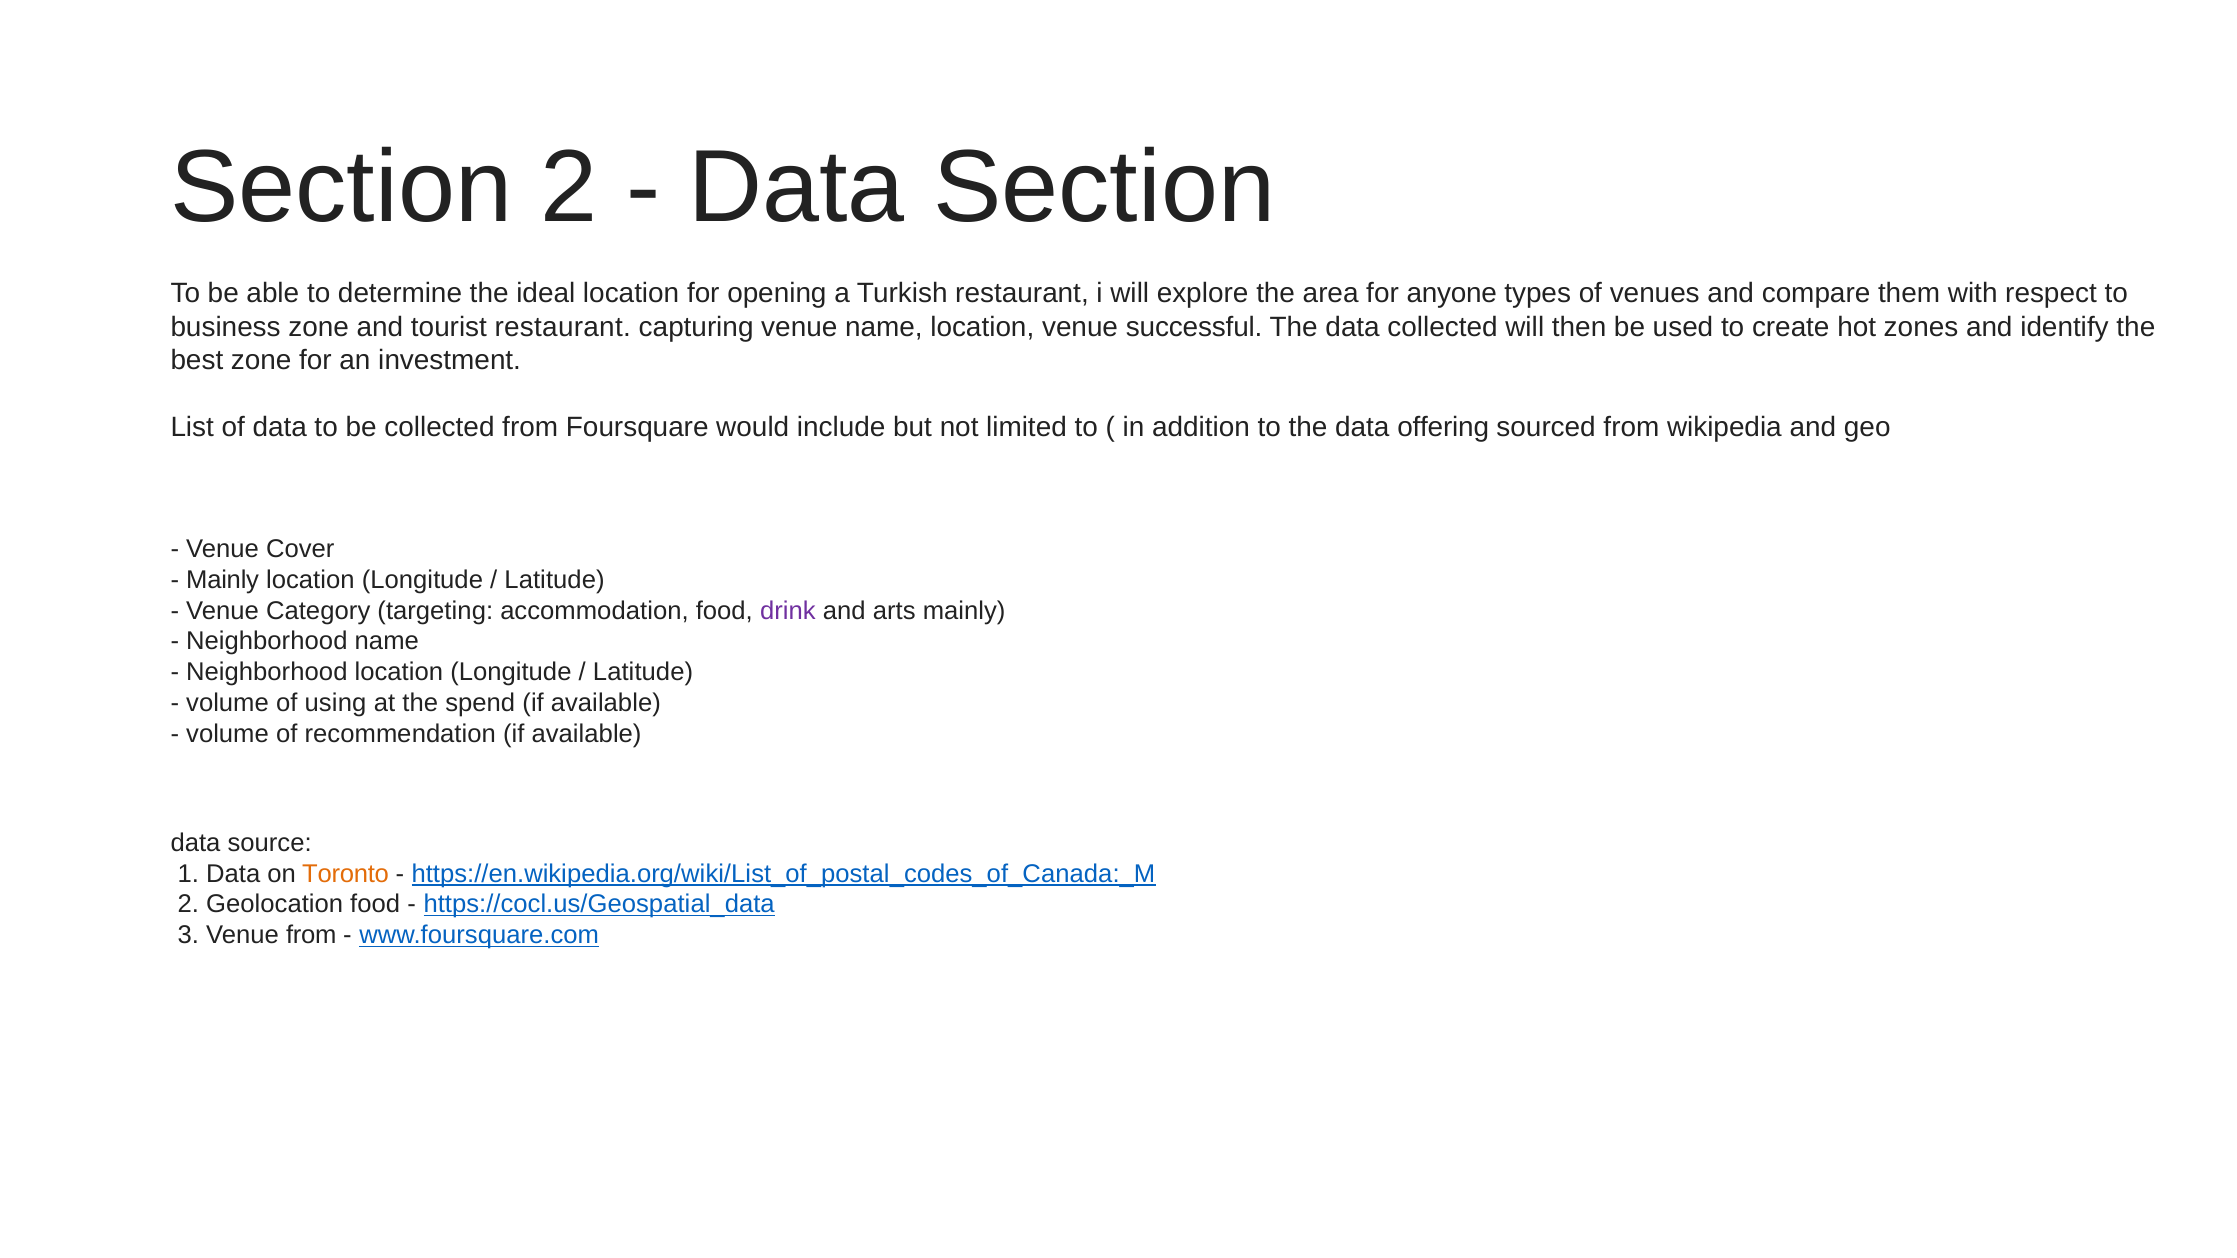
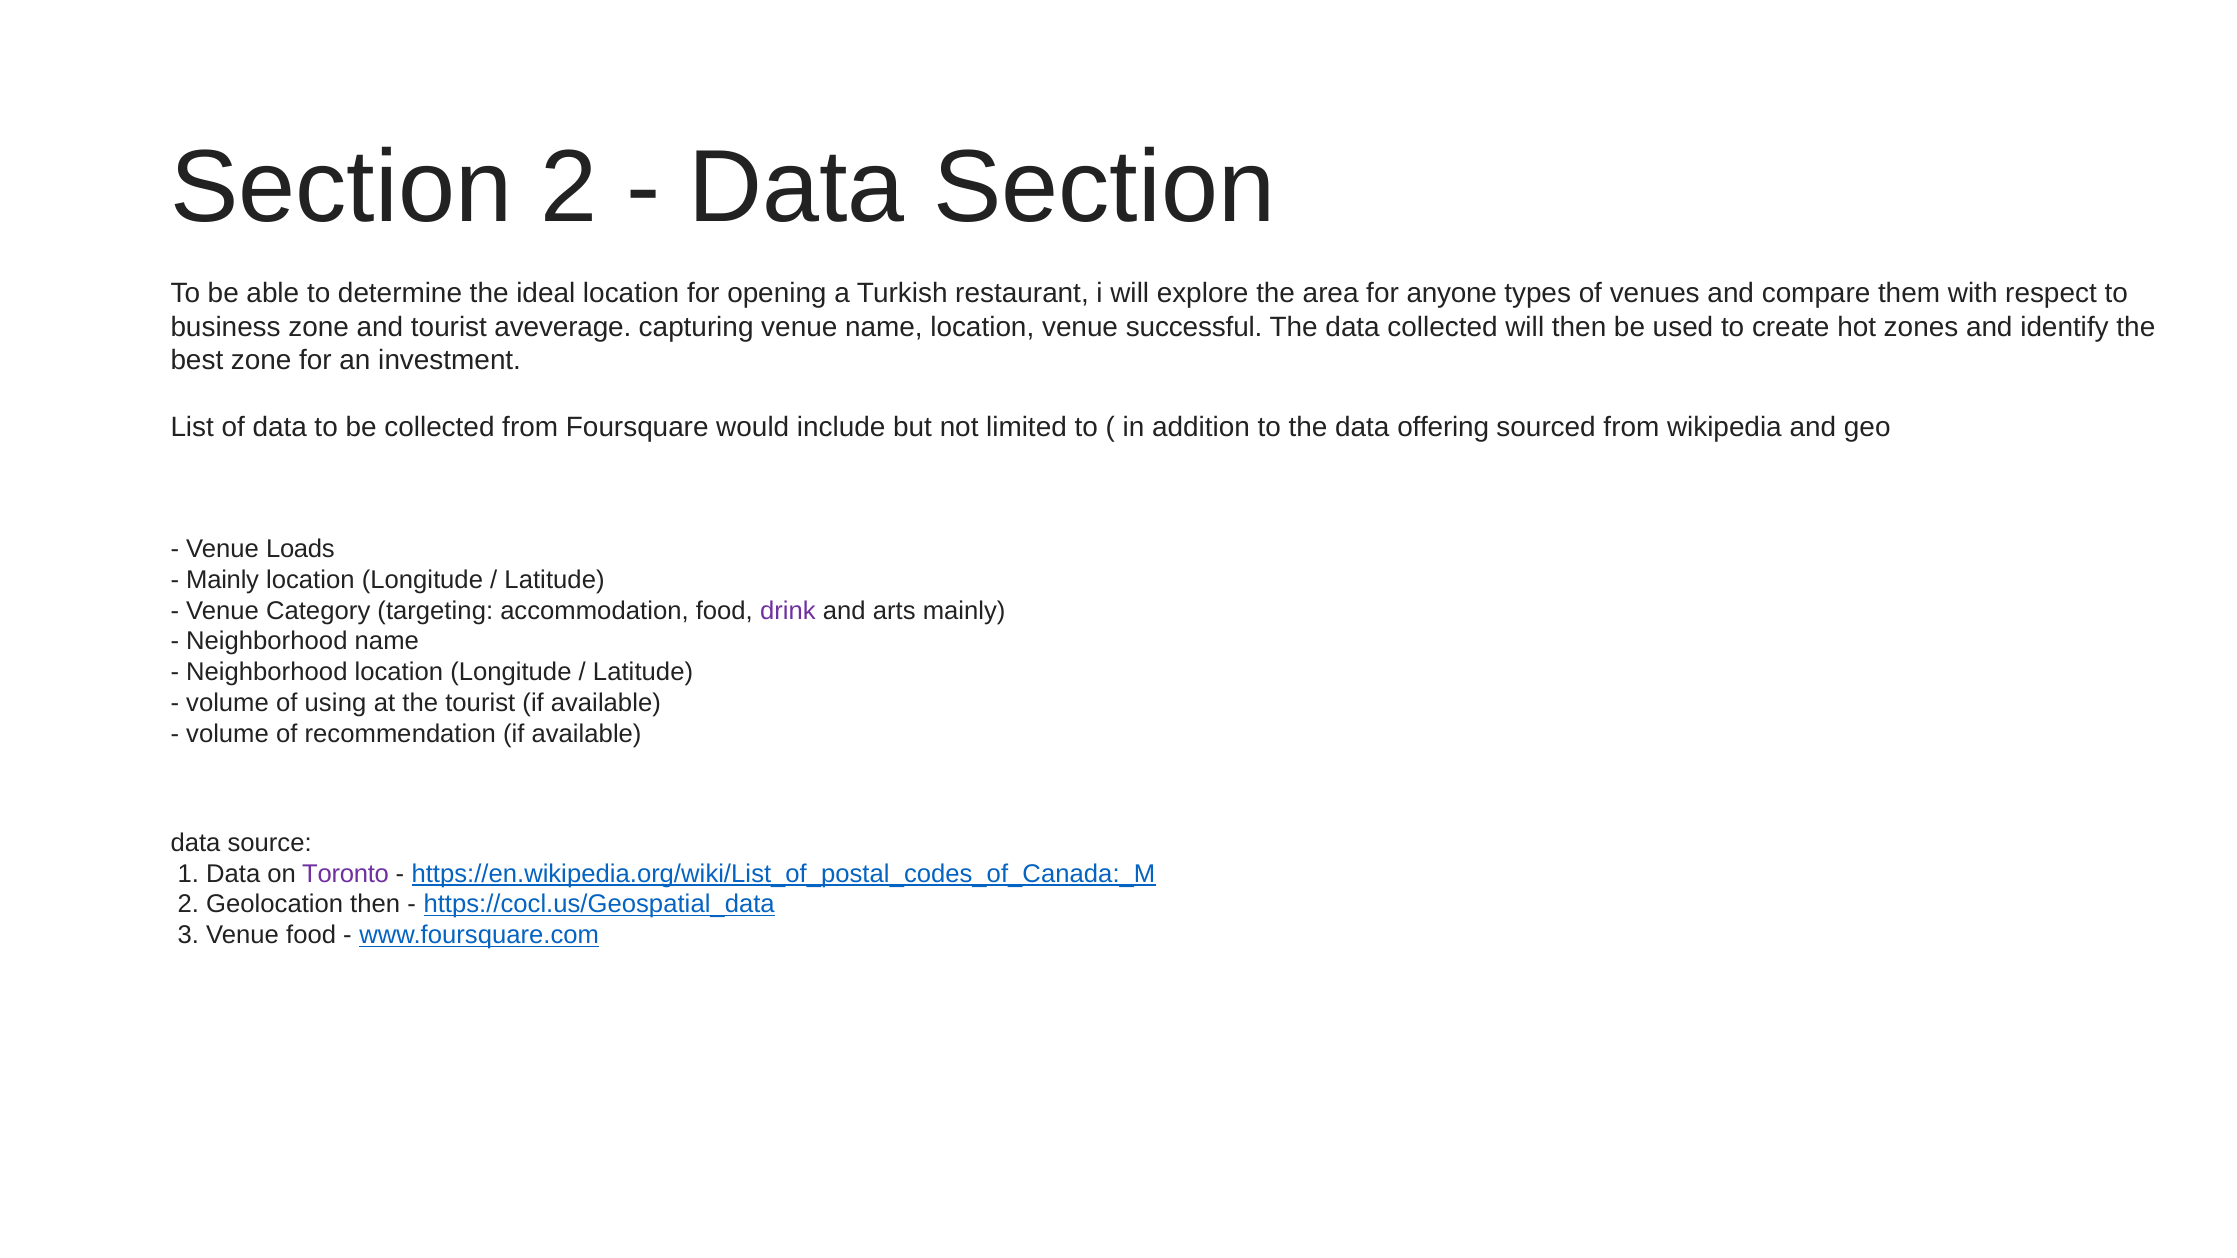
tourist restaurant: restaurant -> aveverage
Cover: Cover -> Loads
the spend: spend -> tourist
Toronto colour: orange -> purple
Geolocation food: food -> then
Venue from: from -> food
